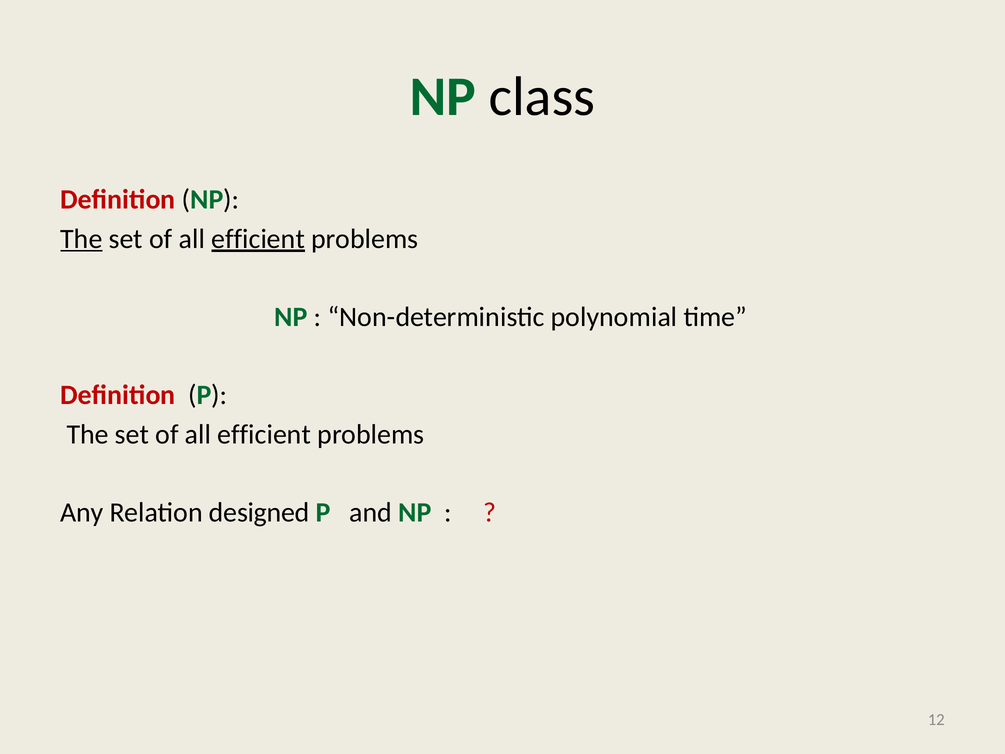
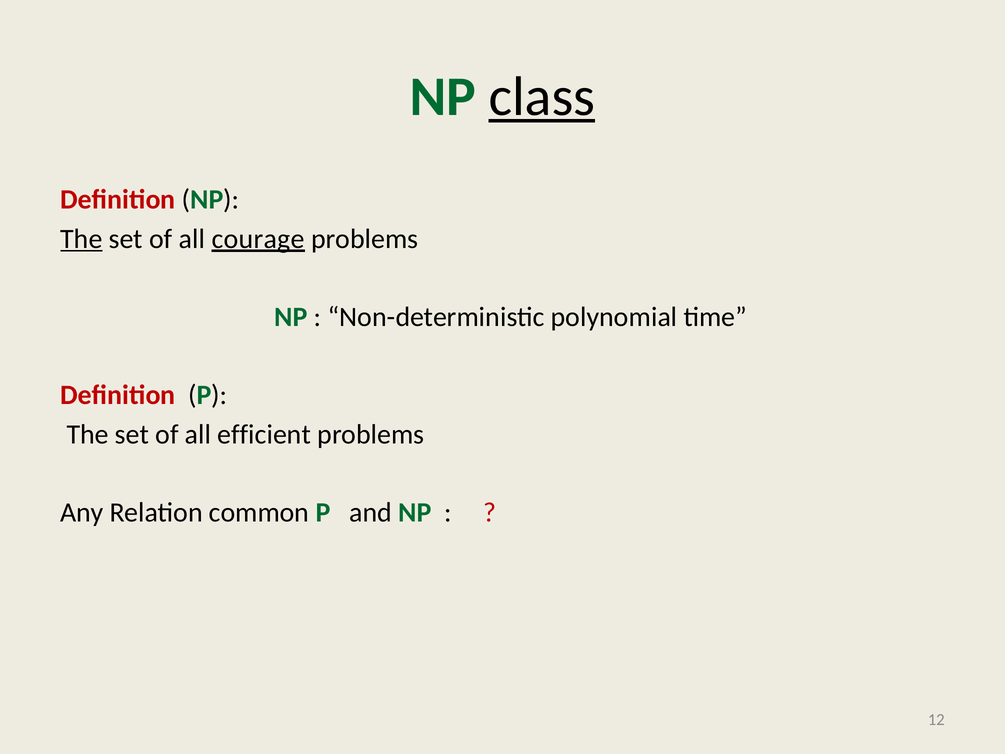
class underline: none -> present
efficient at (258, 239): efficient -> courage
designed: designed -> common
